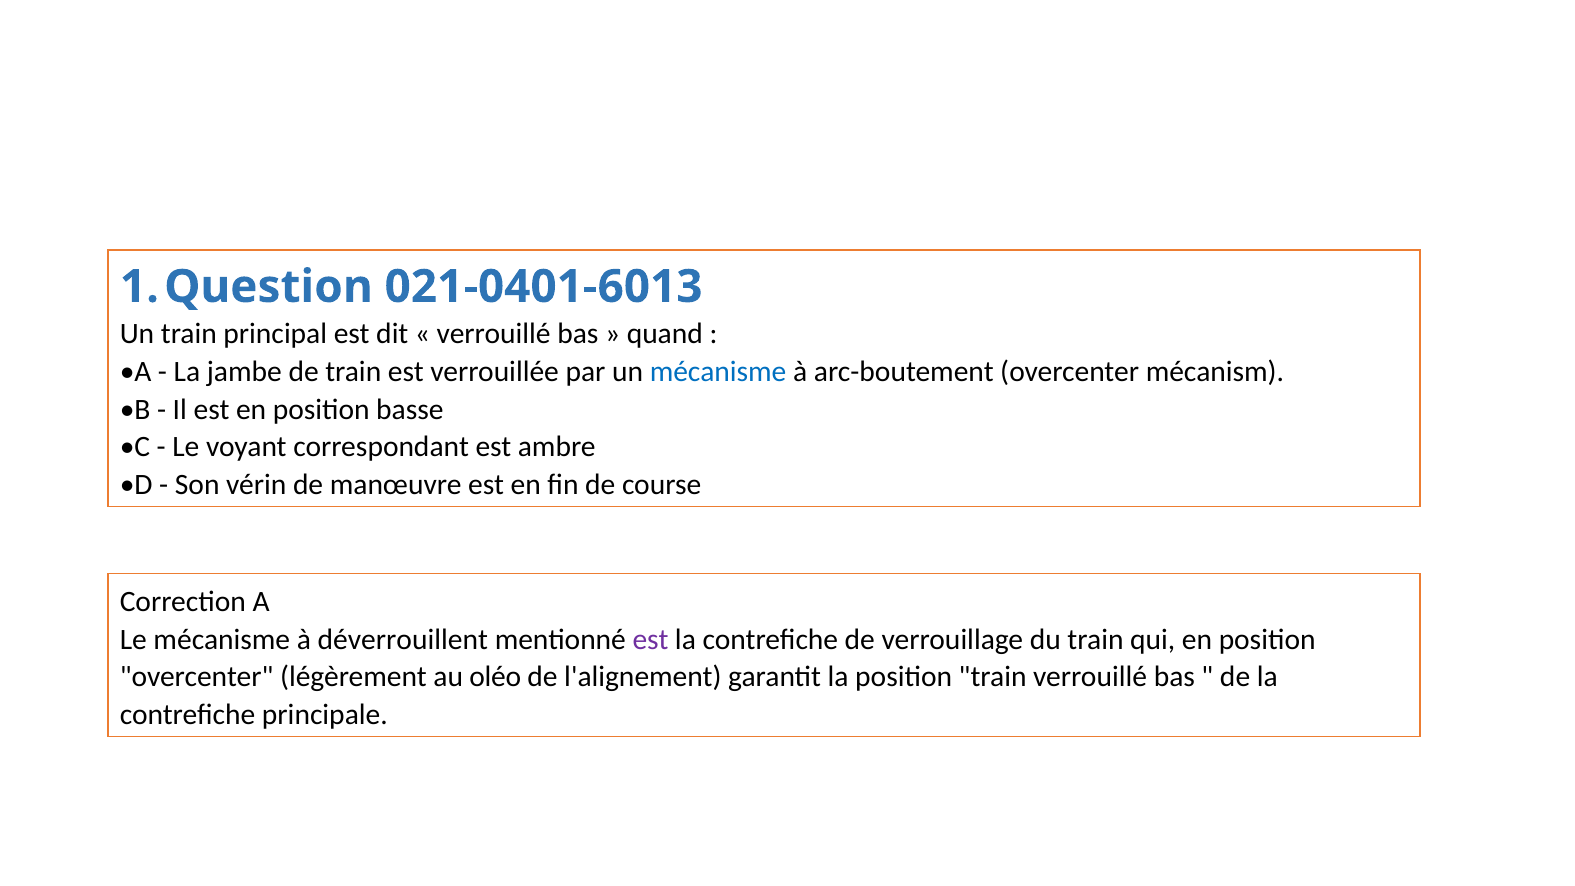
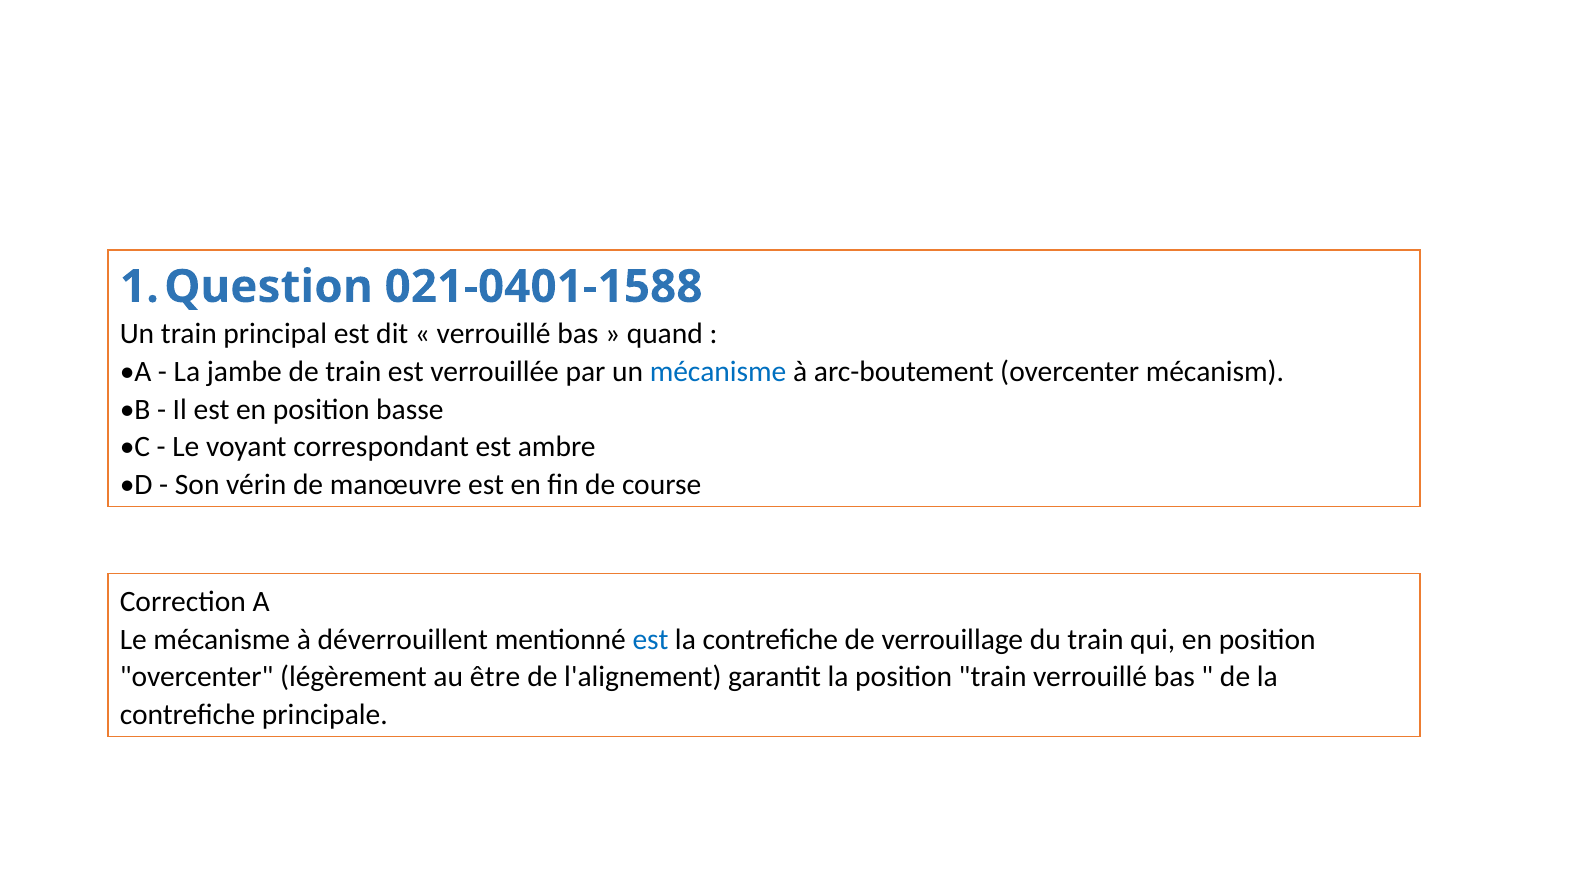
021-0401-6013: 021-0401-6013 -> 021-0401-1588
est at (651, 639) colour: purple -> blue
oléo: oléo -> être
